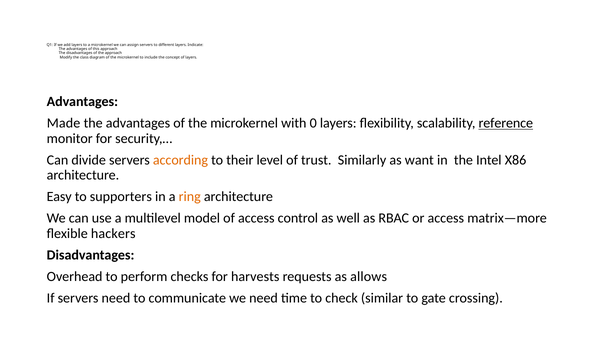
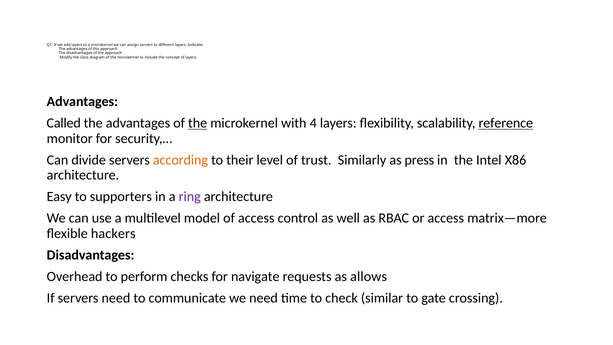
Made: Made -> Called
the at (198, 123) underline: none -> present
0: 0 -> 4
want: want -> press
ring colour: orange -> purple
harvests: harvests -> navigate
